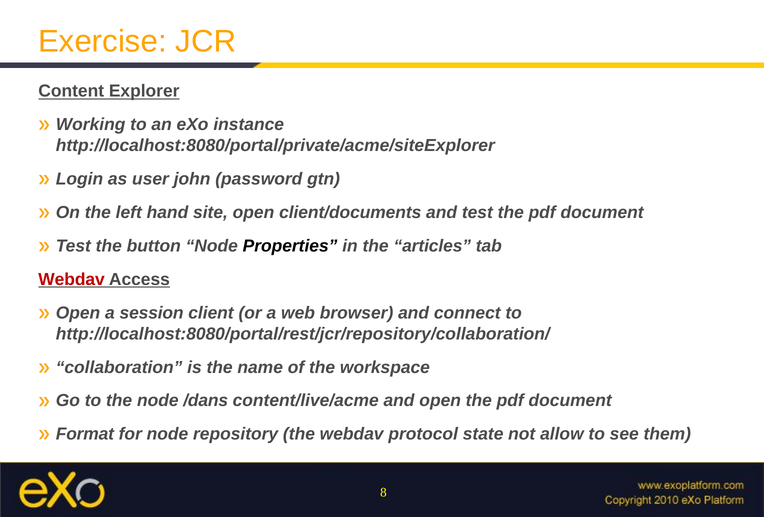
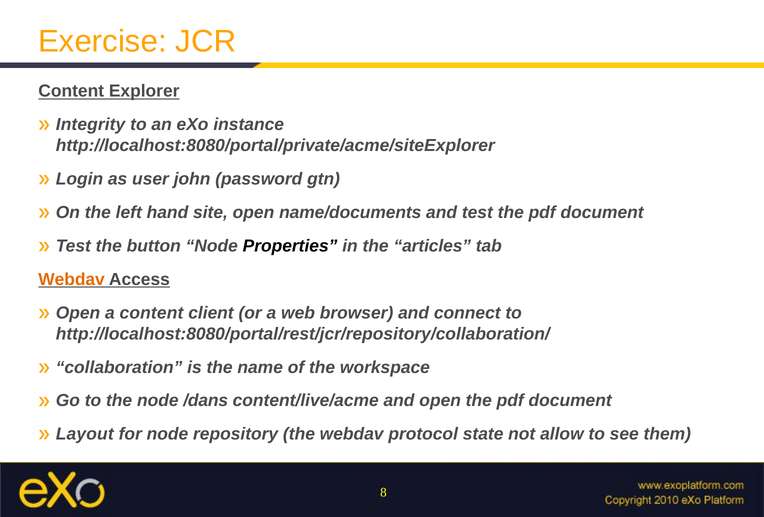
Working: Working -> Integrity
client/documents: client/documents -> name/documents
Webdav at (72, 280) colour: red -> orange
a session: session -> content
Format: Format -> Layout
